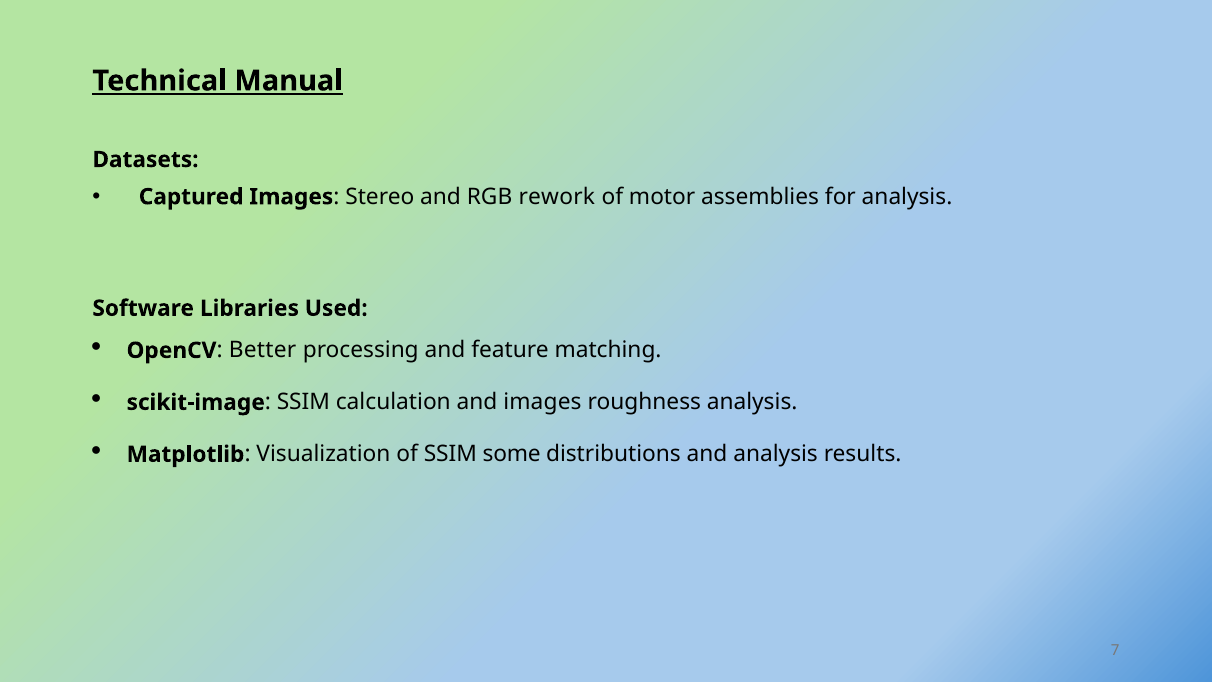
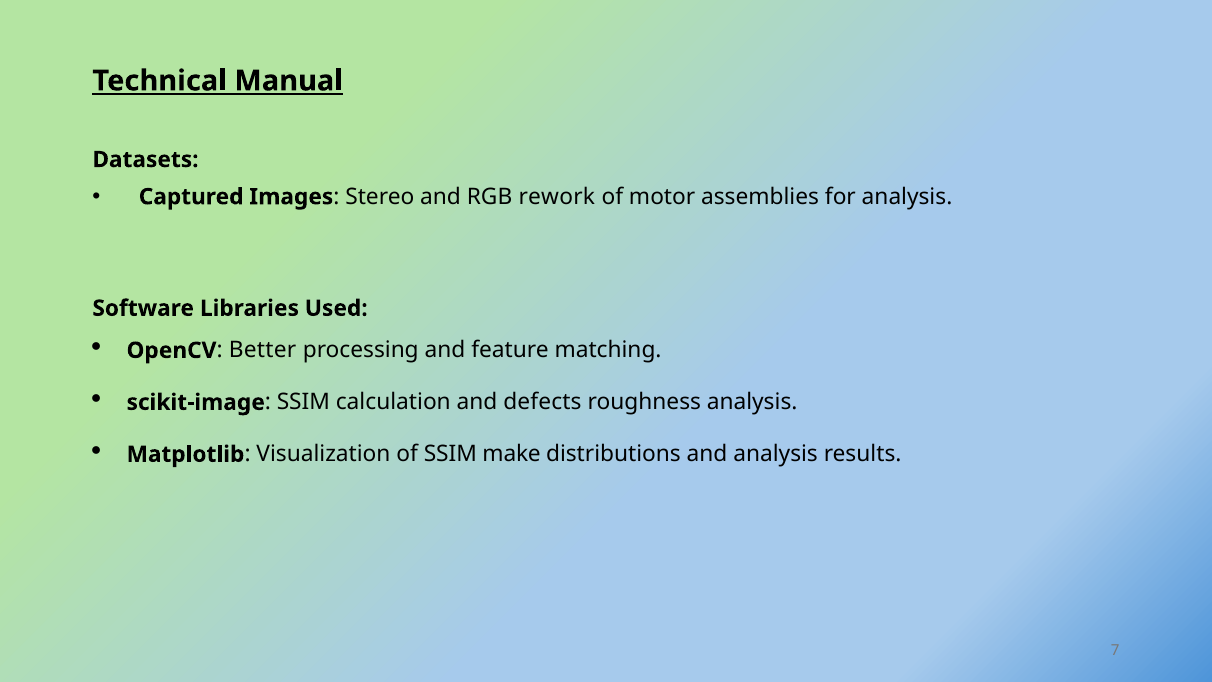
and images: images -> defects
some: some -> make
